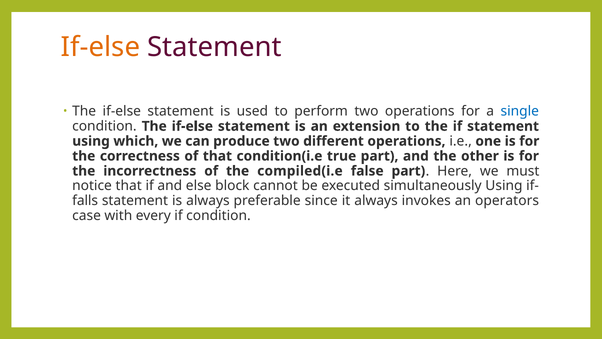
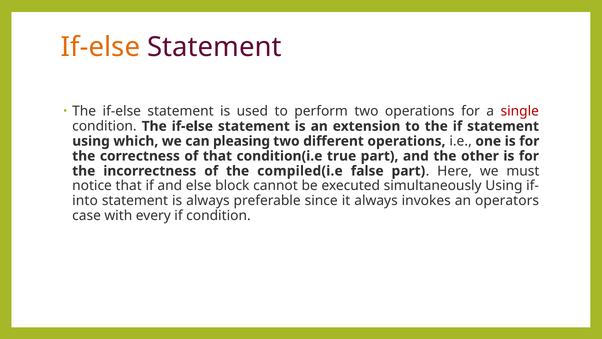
single colour: blue -> red
produce: produce -> pleasing
falls: falls -> into
